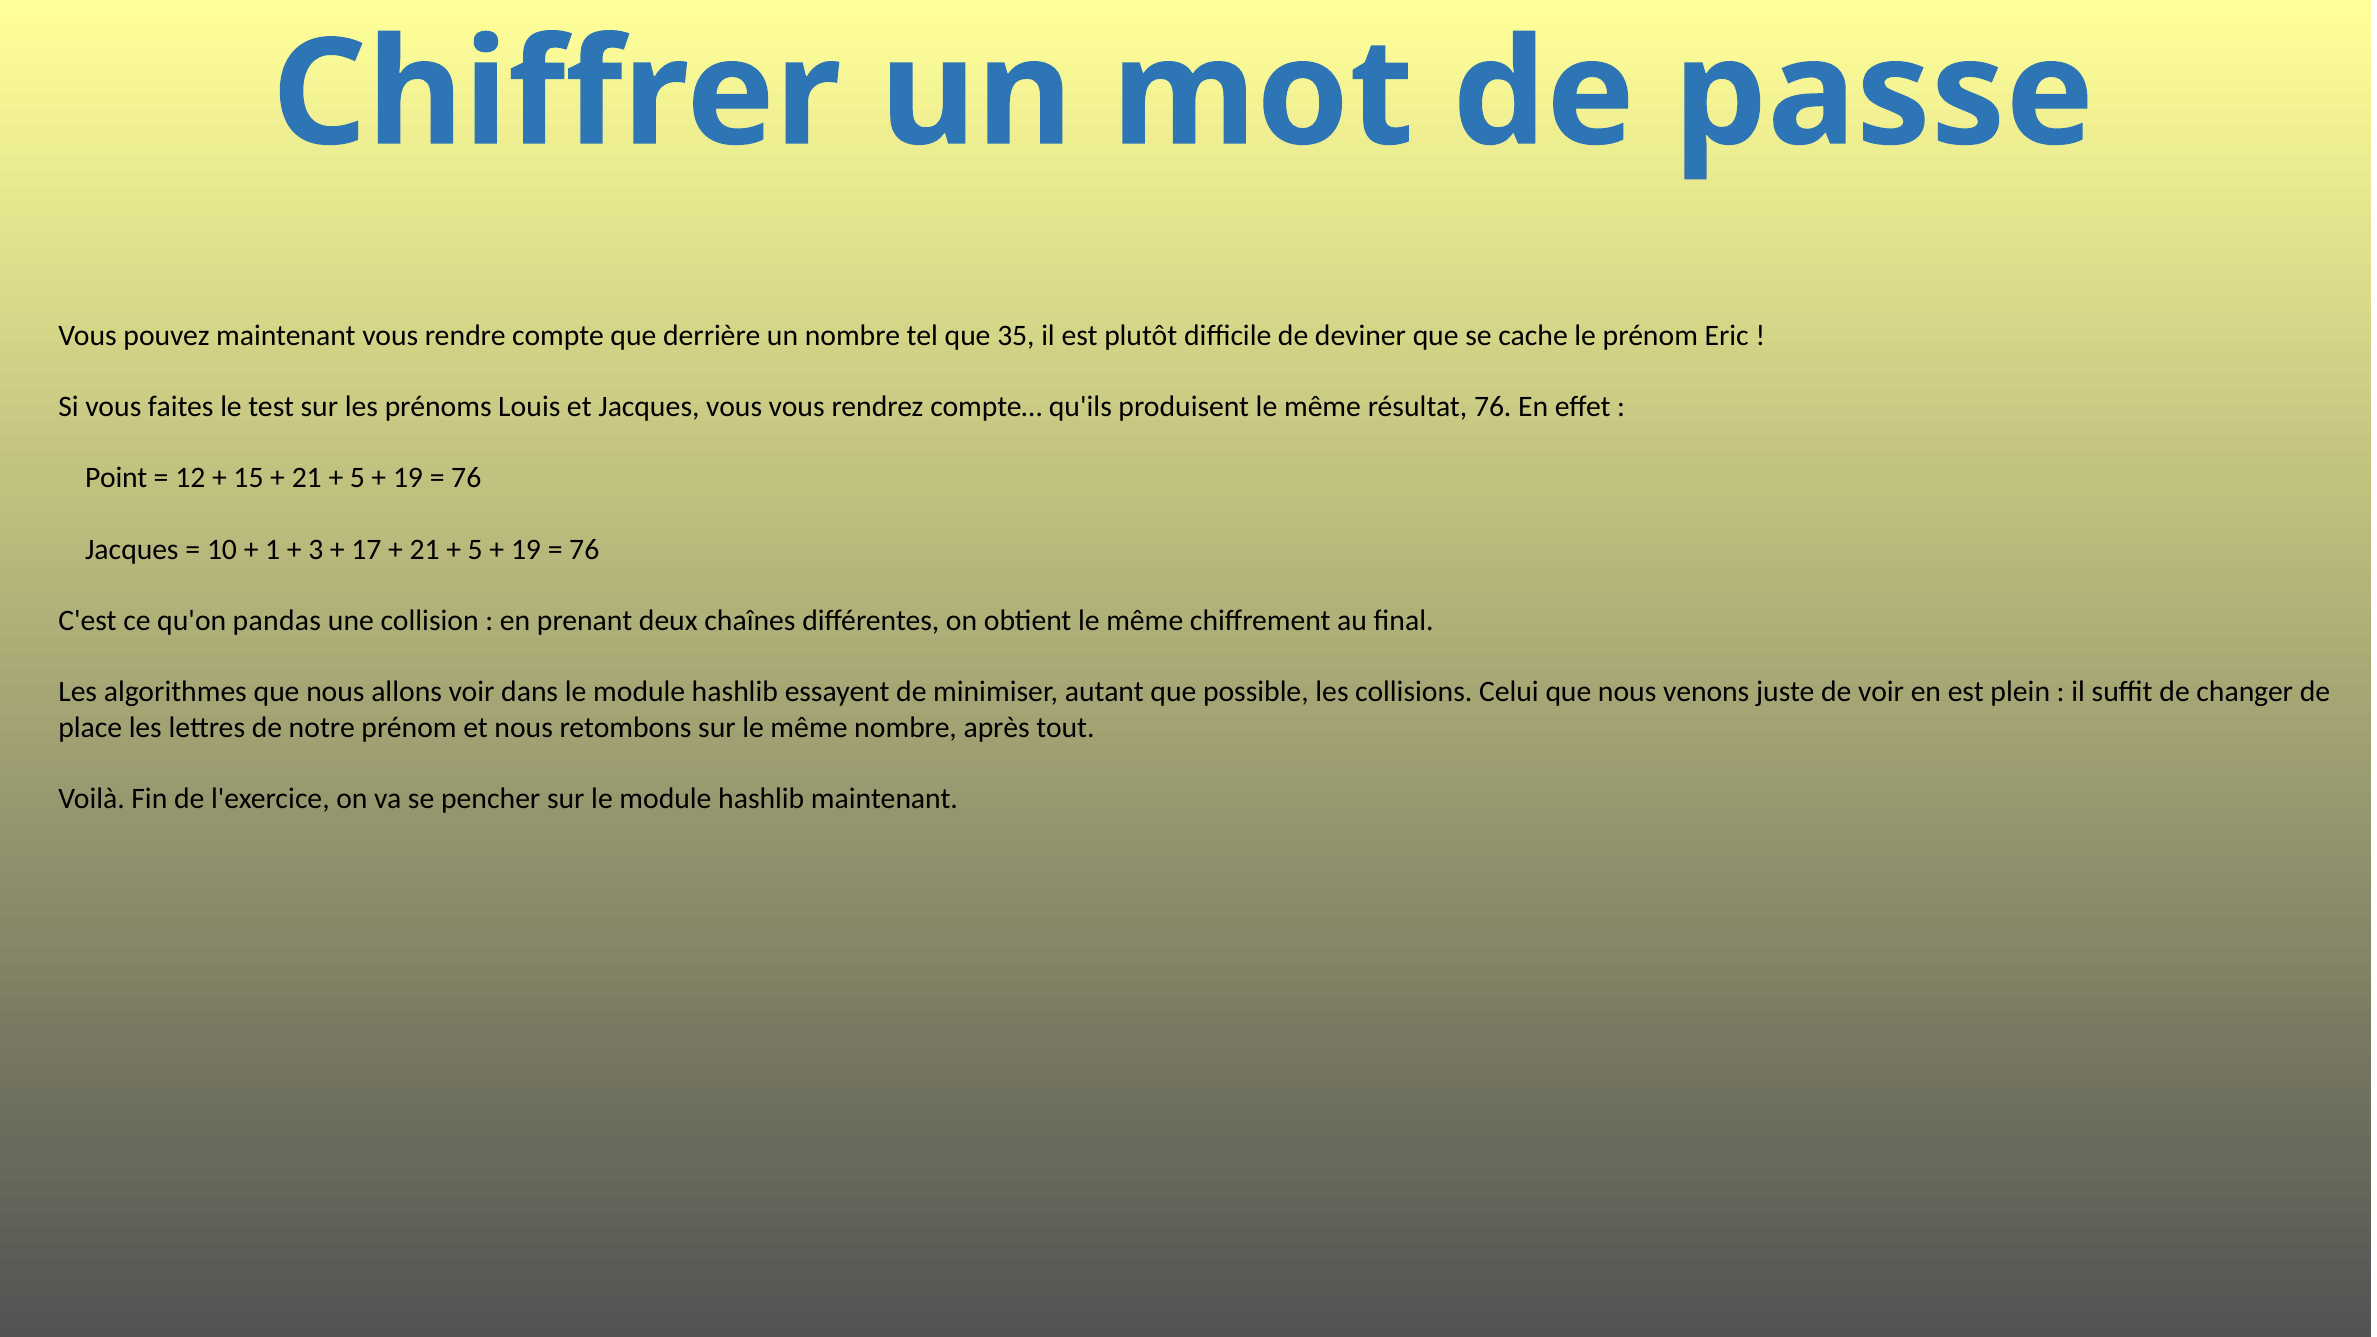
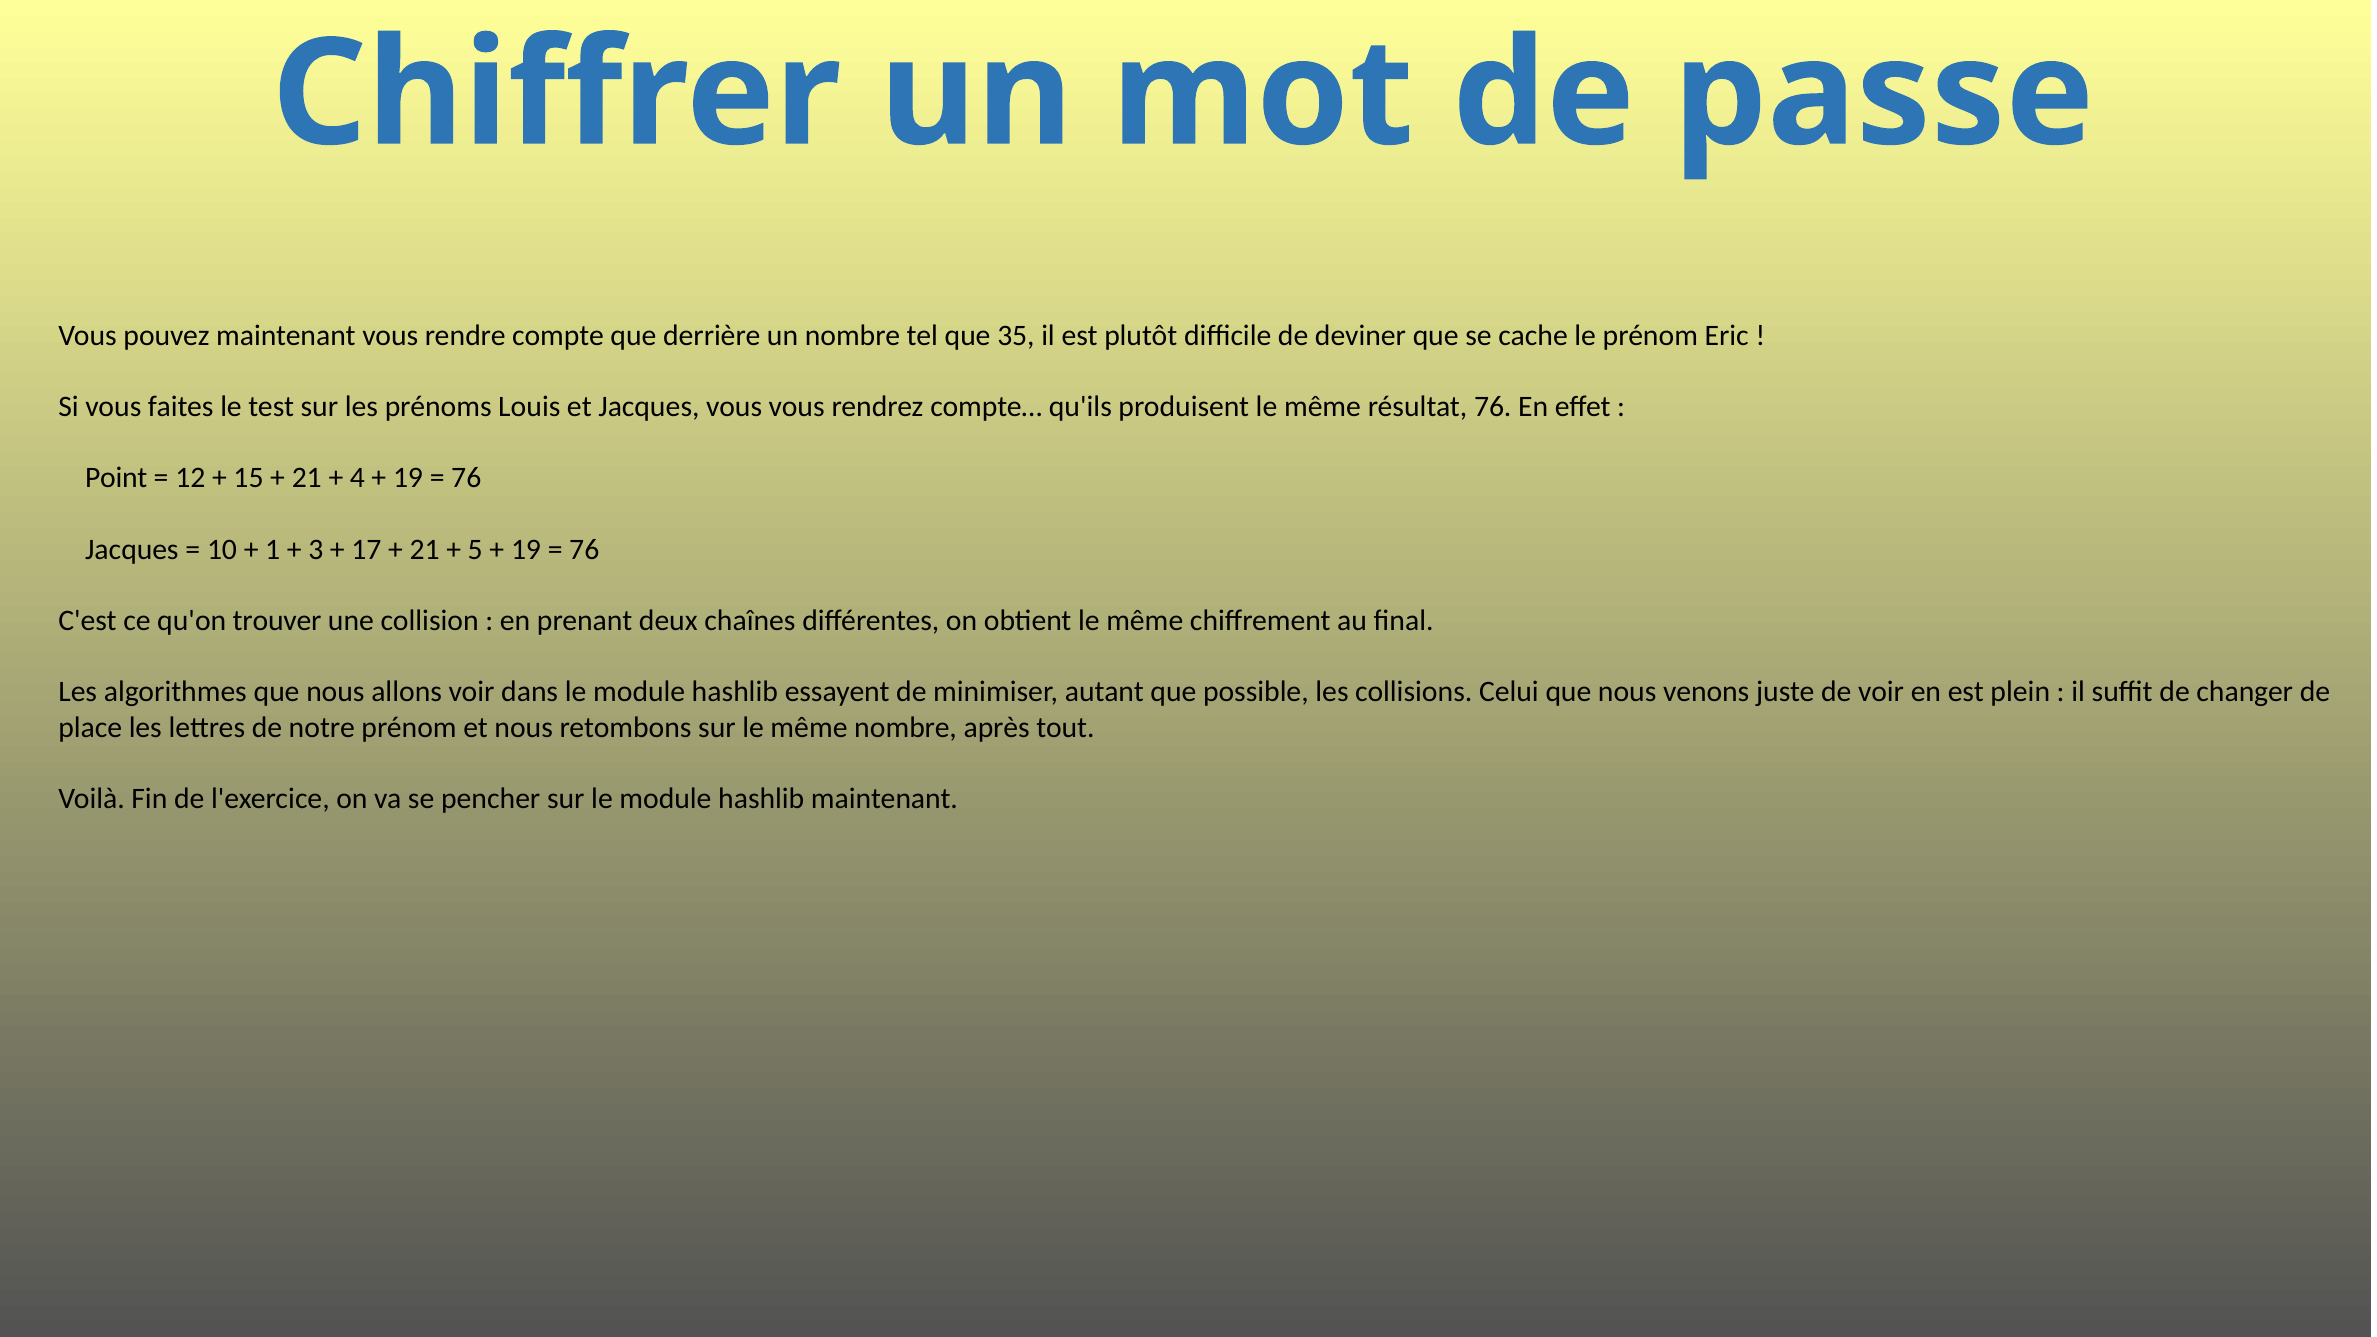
5 at (357, 478): 5 -> 4
pandas: pandas -> trouver
